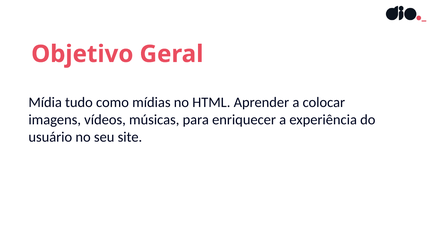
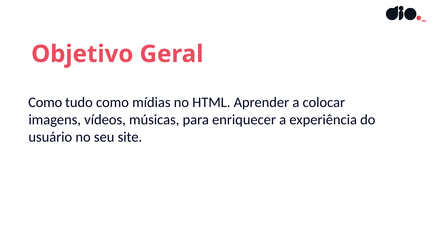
Mídia at (45, 102): Mídia -> Como
